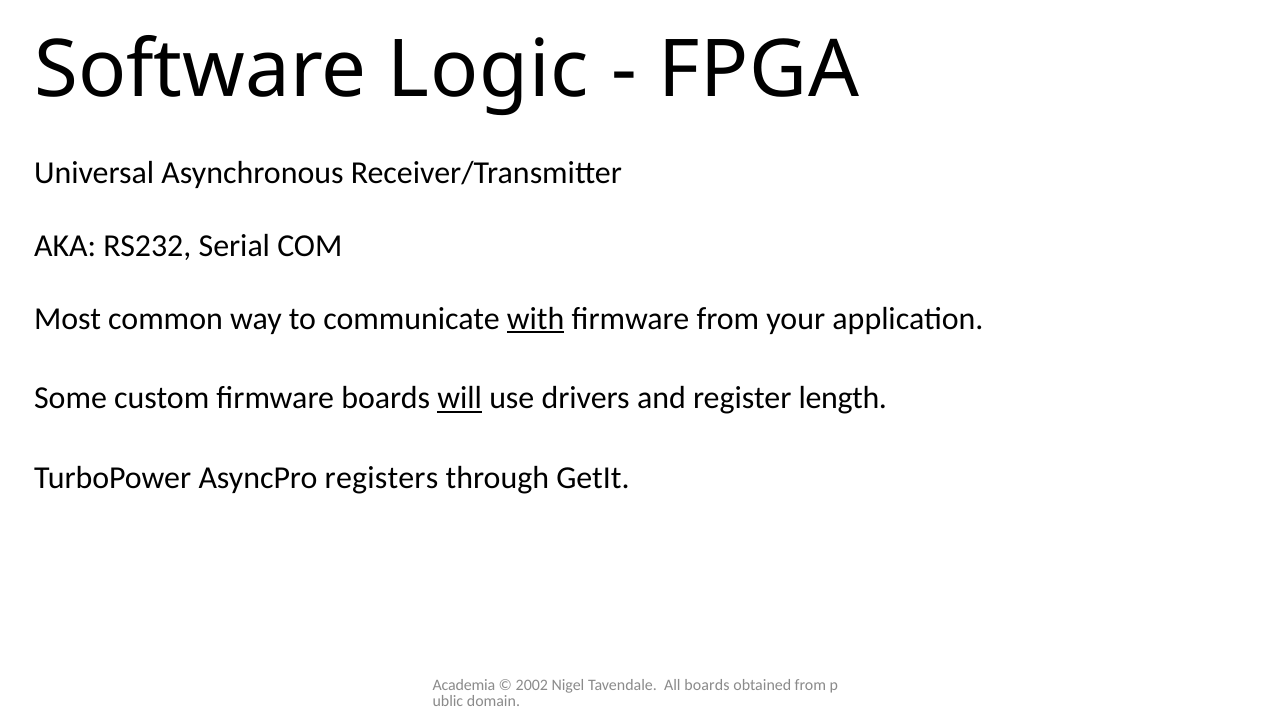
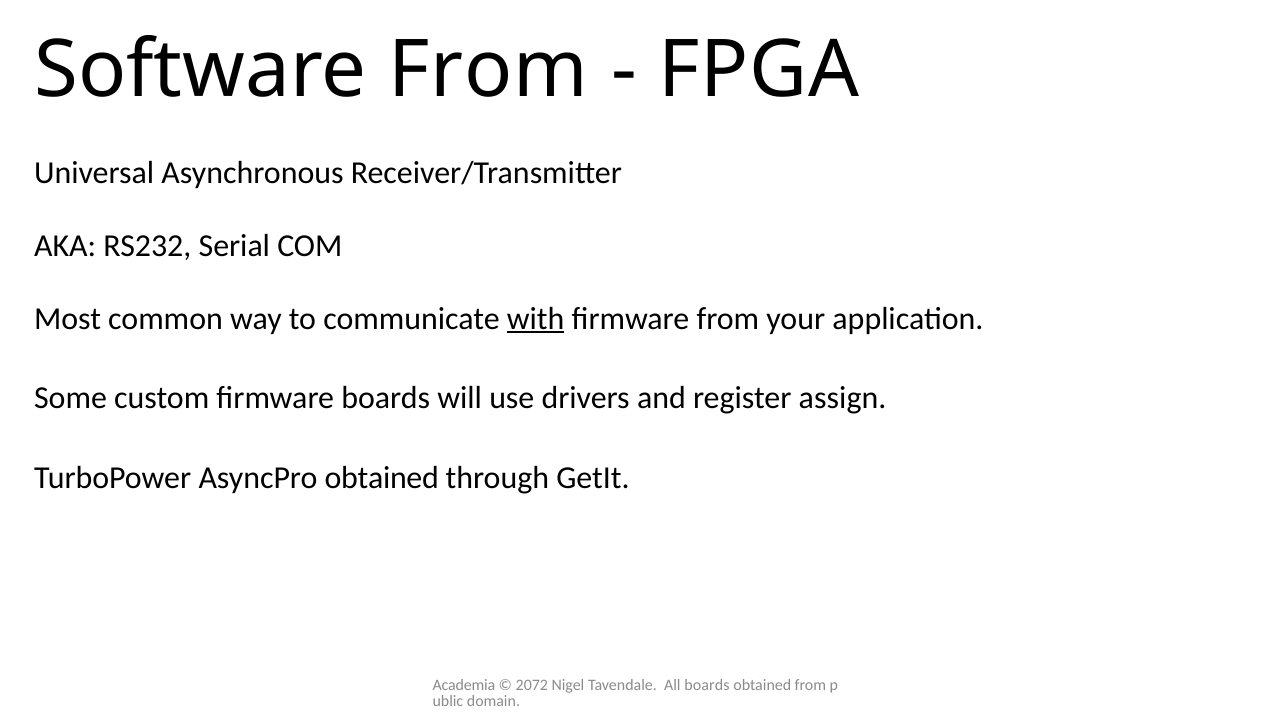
Software Logic: Logic -> From
will underline: present -> none
length: length -> assign
AsyncPro registers: registers -> obtained
2002: 2002 -> 2072
